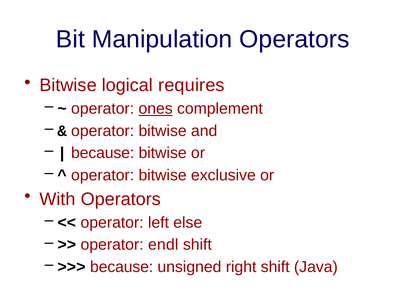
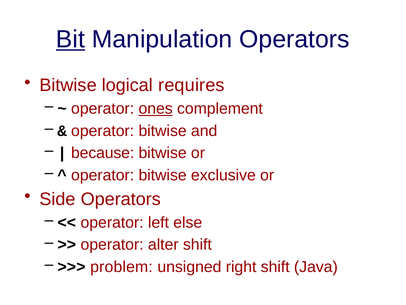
Bit underline: none -> present
With: With -> Side
endl: endl -> alter
because at (122, 266): because -> problem
